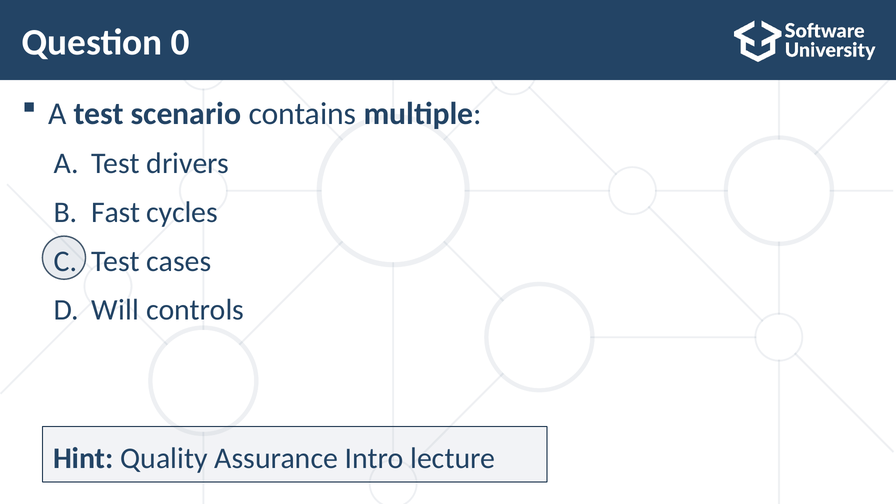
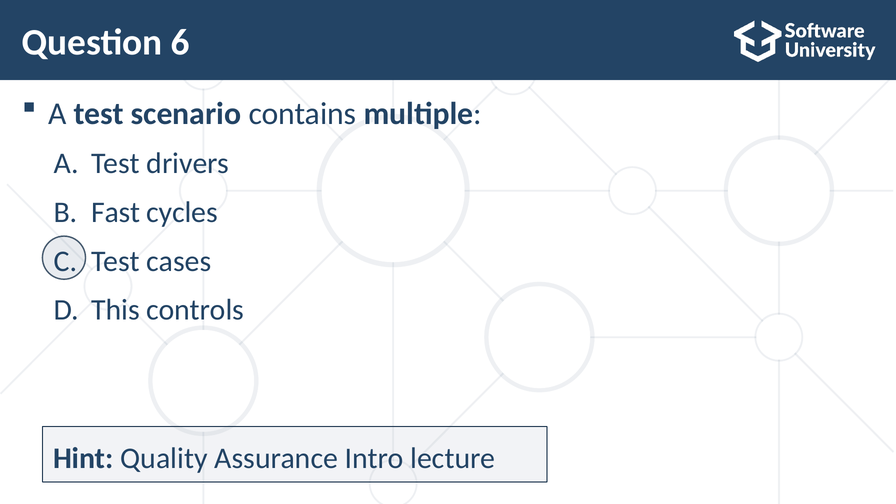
0: 0 -> 6
Will: Will -> This
